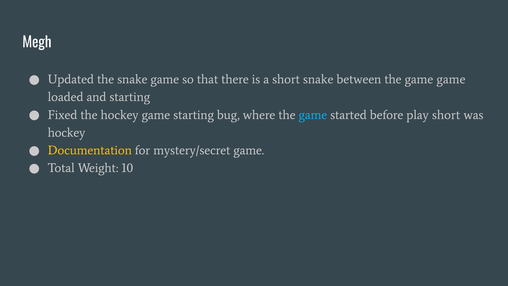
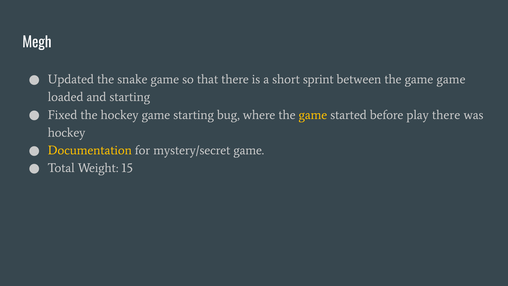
short snake: snake -> sprint
game at (313, 115) colour: light blue -> yellow
play short: short -> there
10: 10 -> 15
